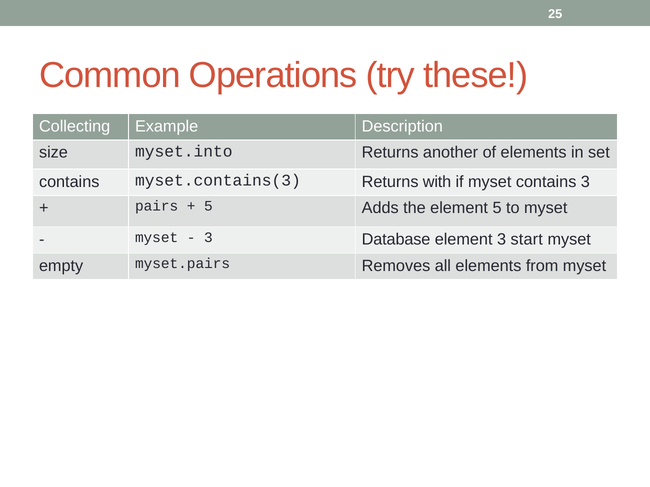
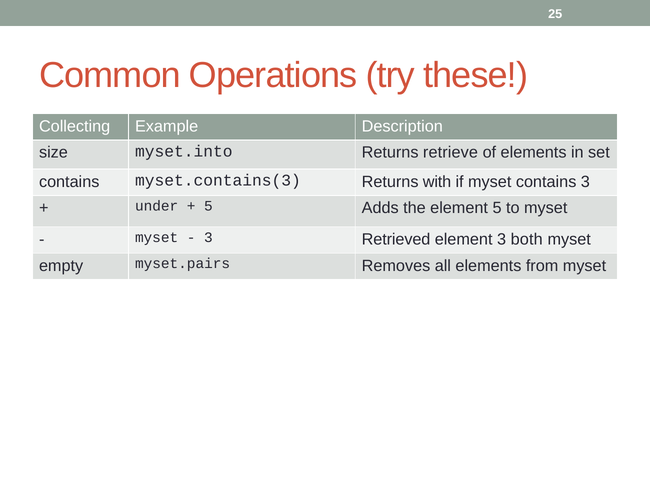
another: another -> retrieve
pairs: pairs -> under
Database: Database -> Retrieved
start: start -> both
